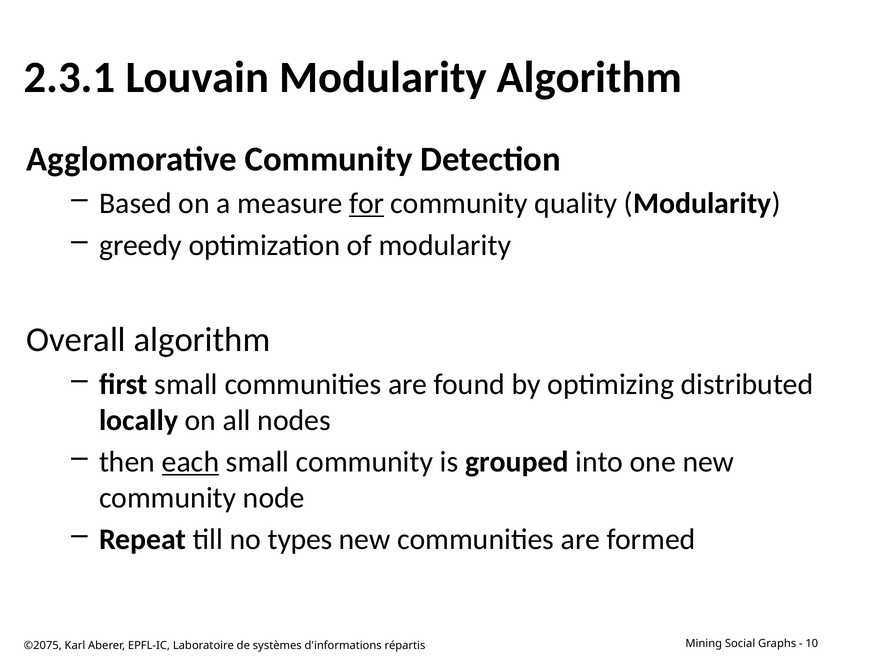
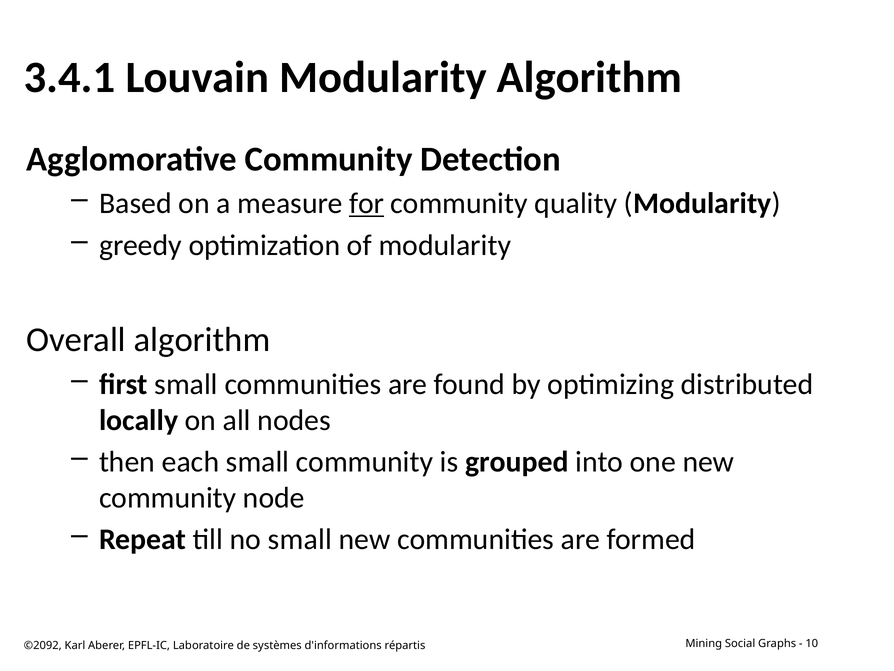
2.3.1: 2.3.1 -> 3.4.1
each underline: present -> none
no types: types -> small
©2075: ©2075 -> ©2092
